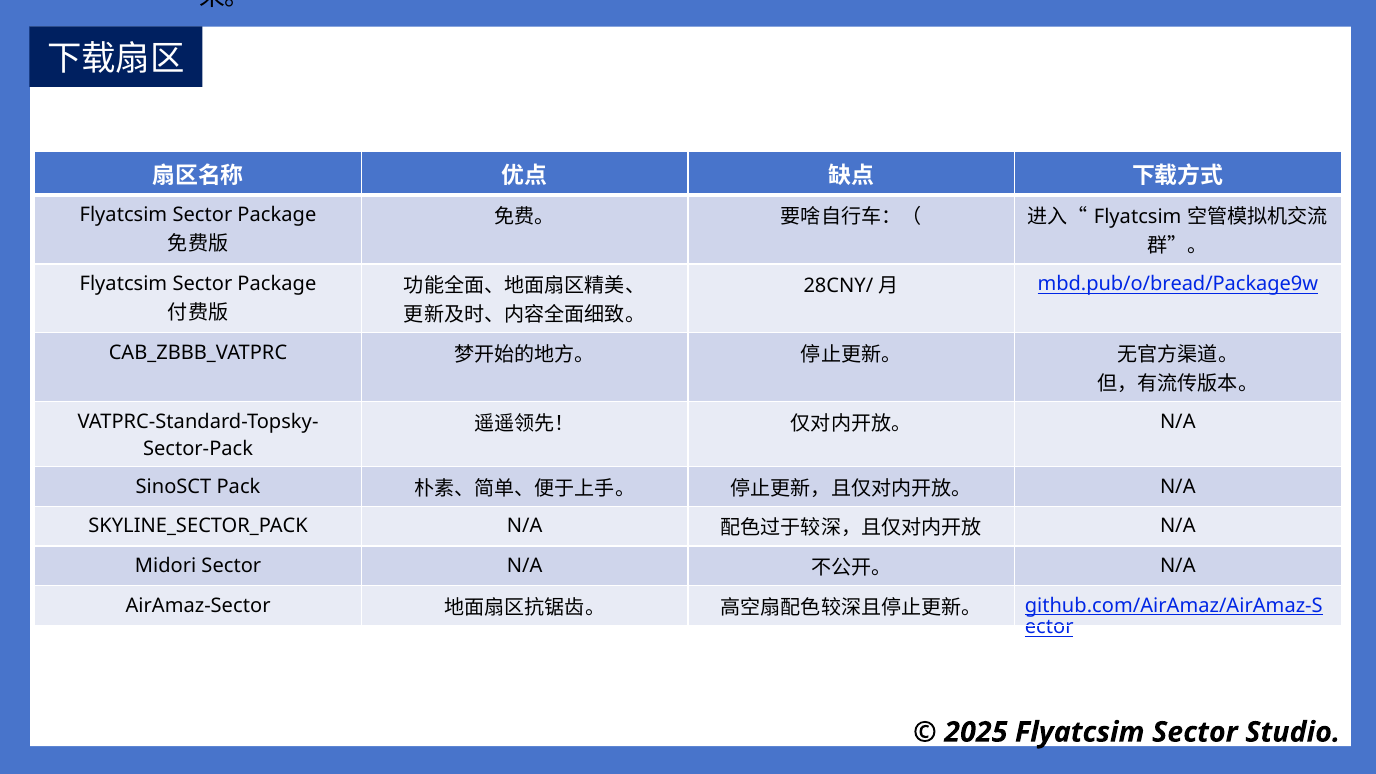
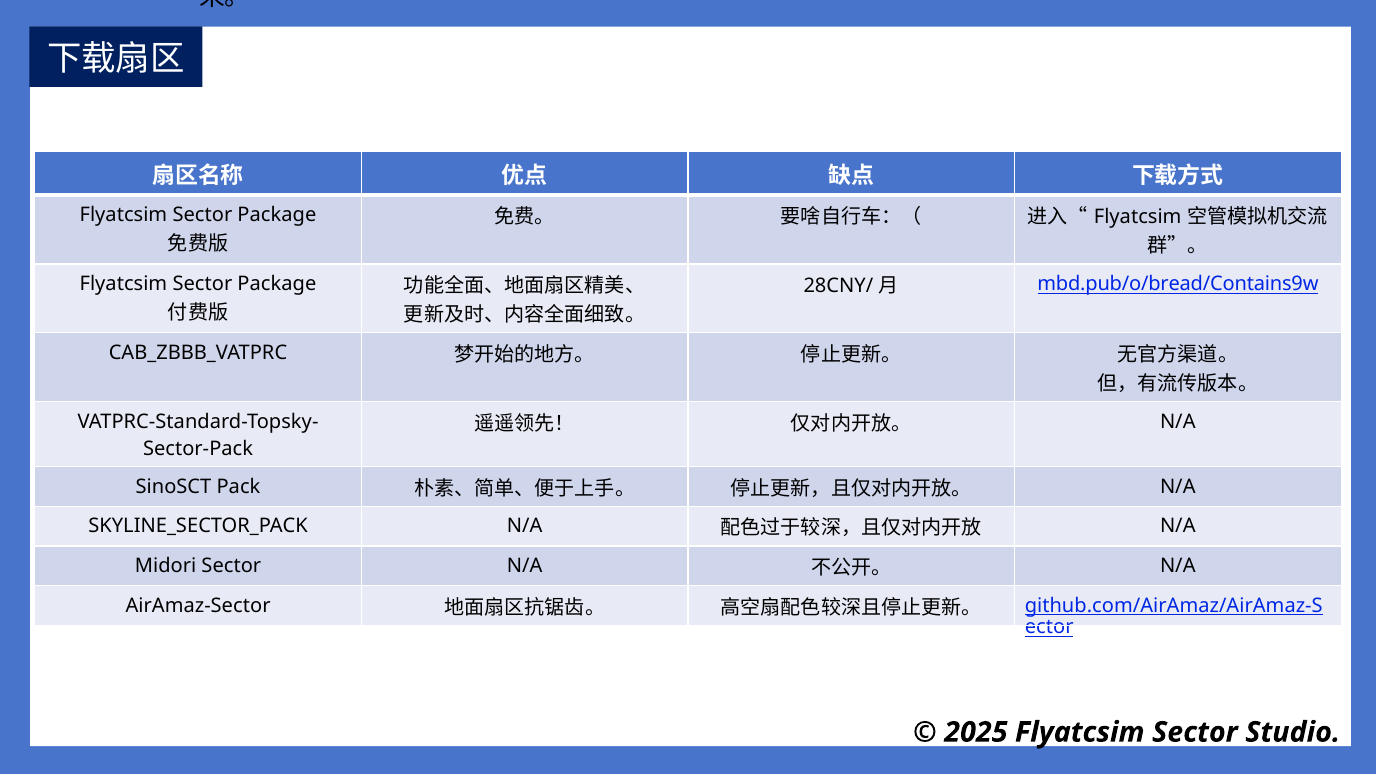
mbd.pub/o/bread/Package9w: mbd.pub/o/bread/Package9w -> mbd.pub/o/bread/Contains9w
